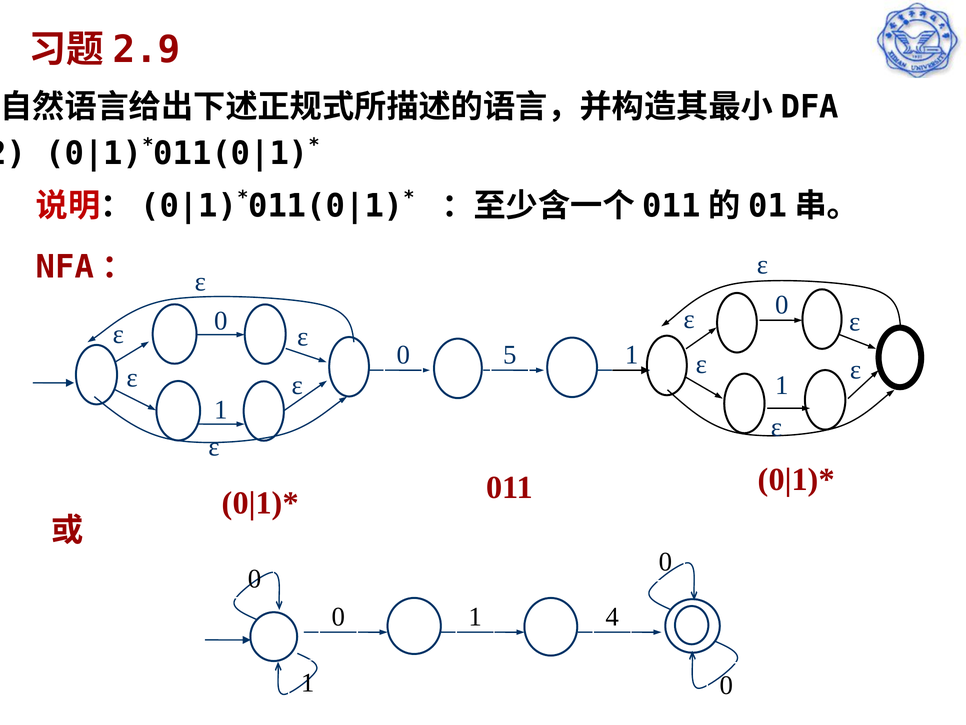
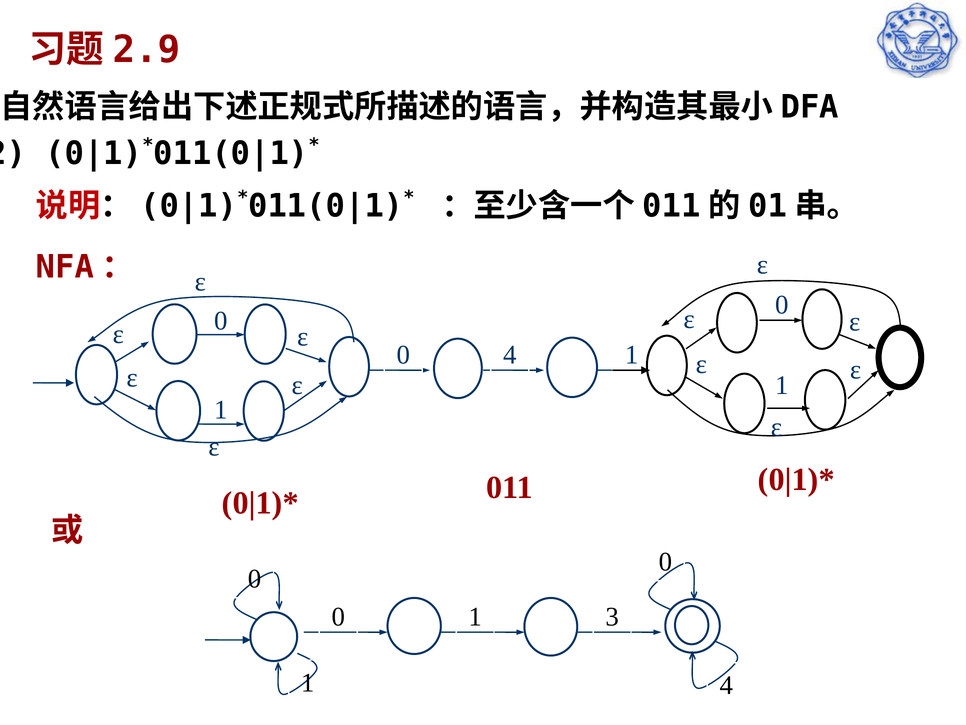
0 5: 5 -> 4
4: 4 -> 3
0 at (726, 685): 0 -> 4
